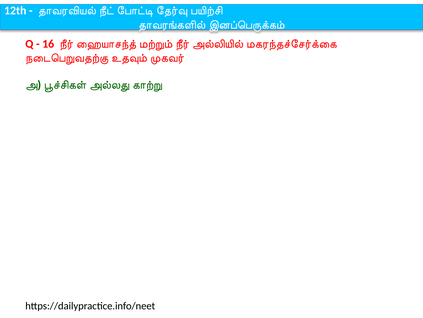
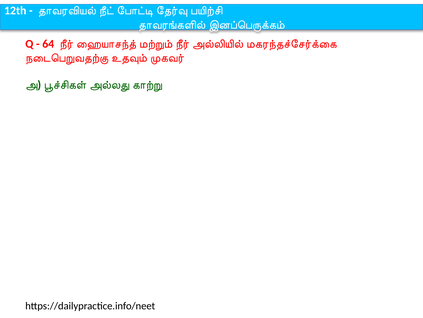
16: 16 -> 64
